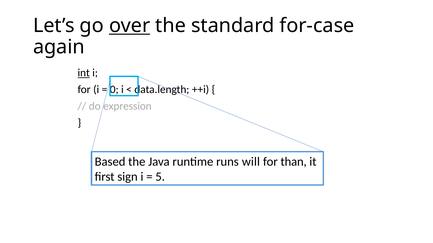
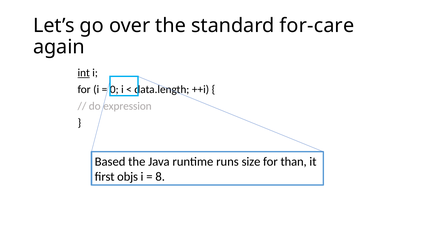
over underline: present -> none
for-case: for-case -> for-care
will: will -> size
sign: sign -> objs
5: 5 -> 8
